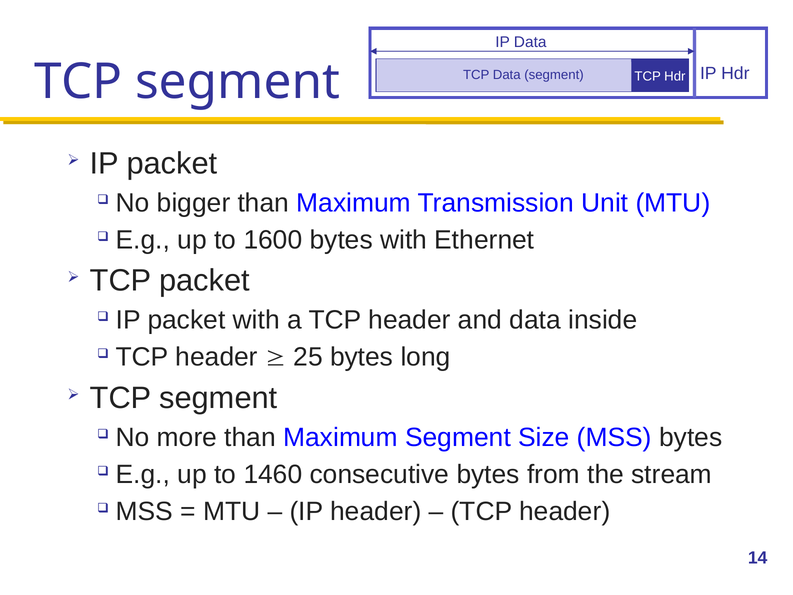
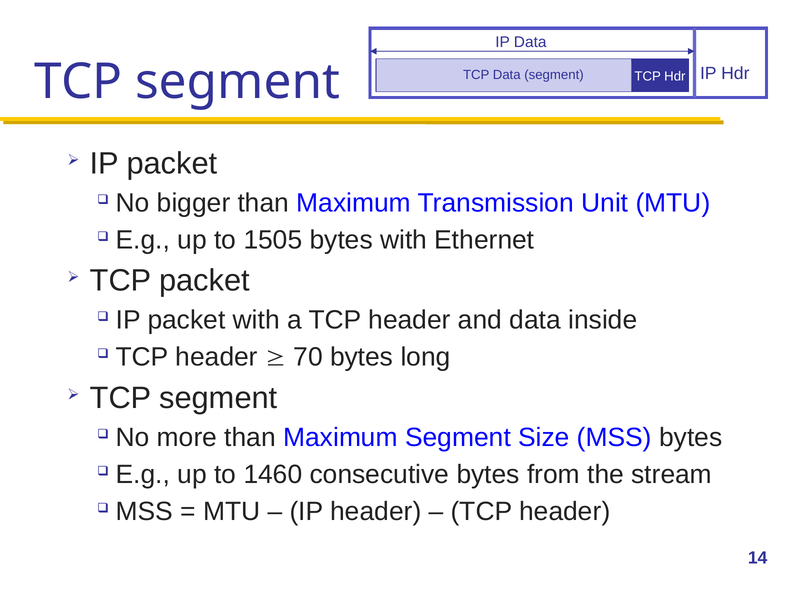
1600: 1600 -> 1505
25: 25 -> 70
